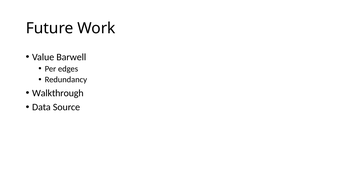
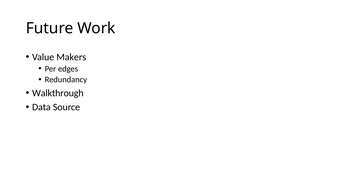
Barwell: Barwell -> Makers
